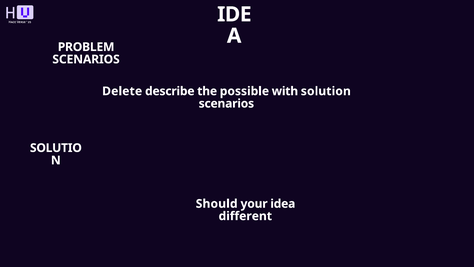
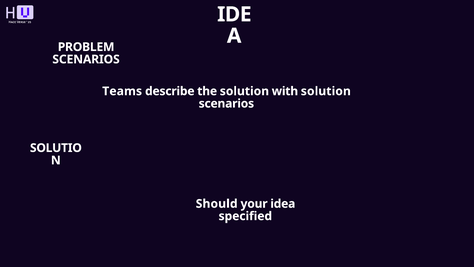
Delete: Delete -> Teams
the possible: possible -> solution
different: different -> specified
